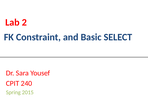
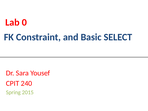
2: 2 -> 0
